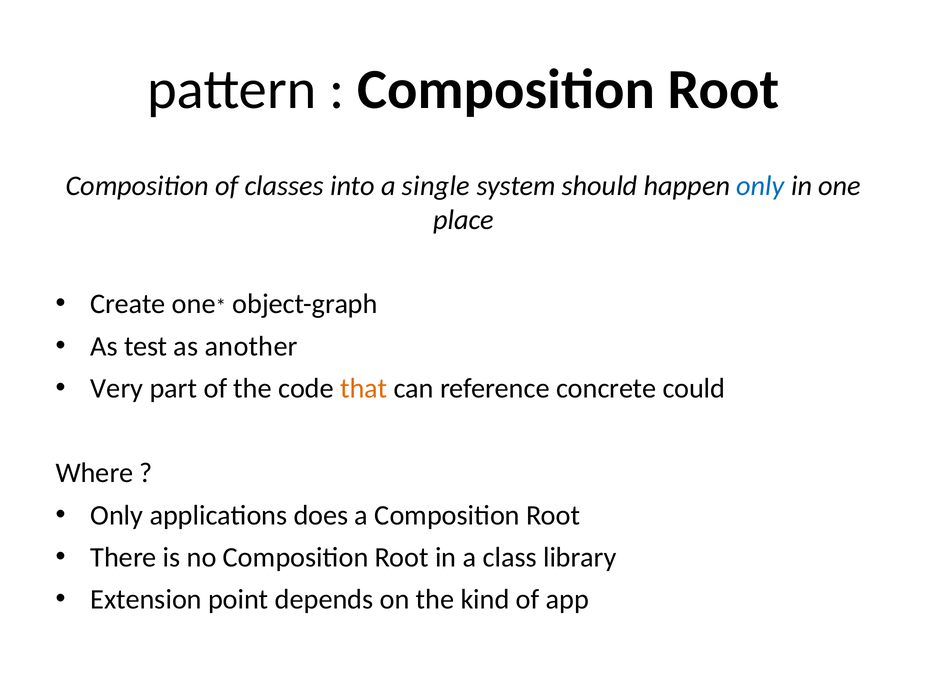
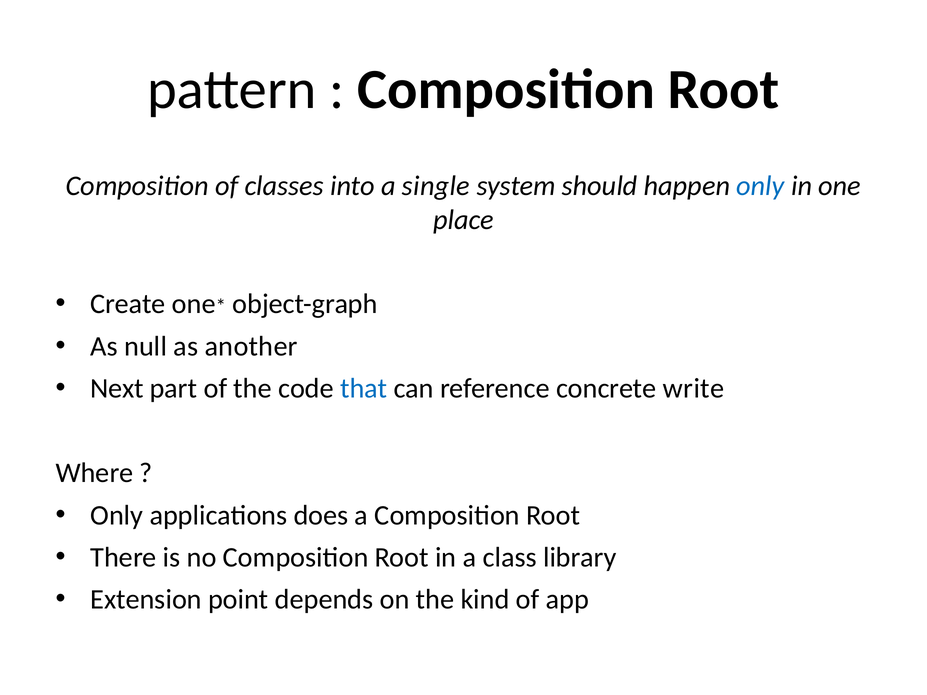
test: test -> null
Very: Very -> Next
that colour: orange -> blue
could: could -> write
